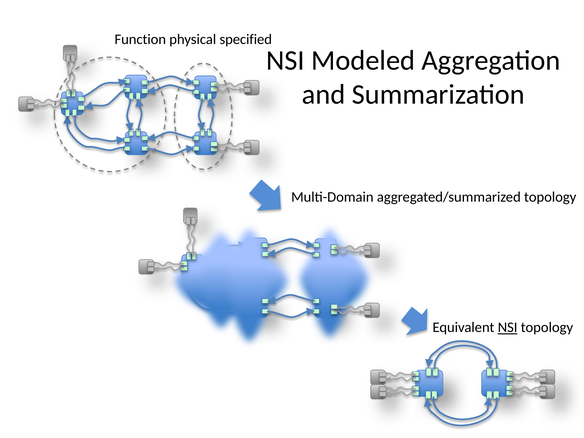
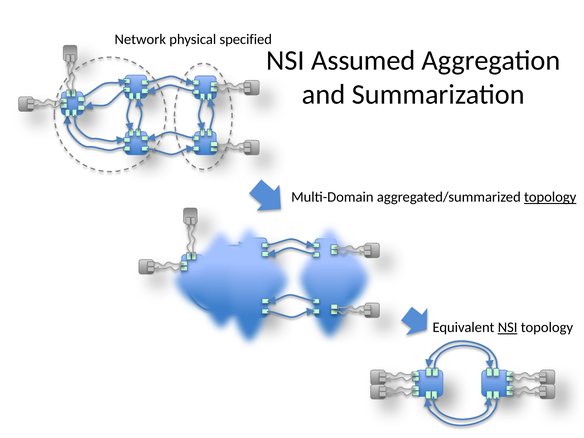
Function: Function -> Network
Modeled: Modeled -> Assumed
topology at (550, 197) underline: none -> present
